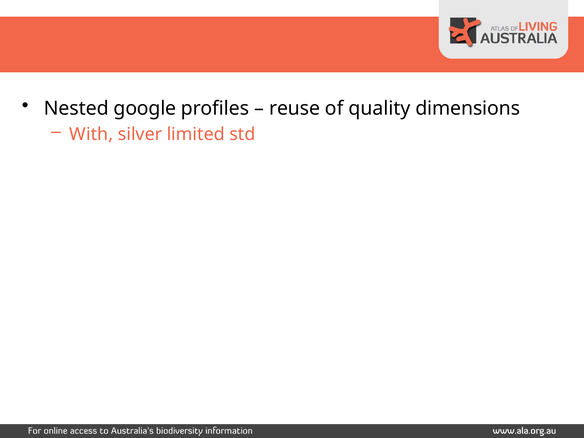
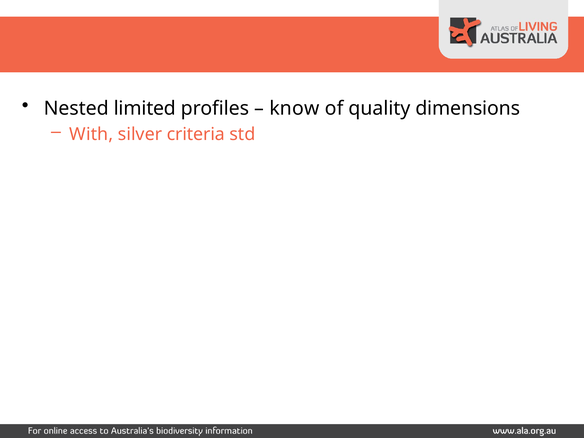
google: google -> limited
reuse: reuse -> know
limited: limited -> criteria
